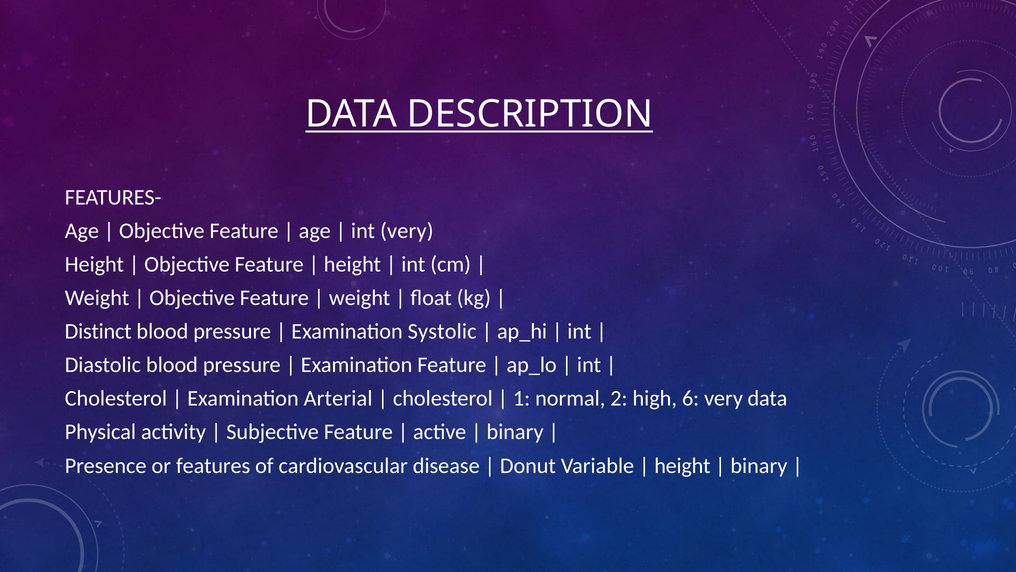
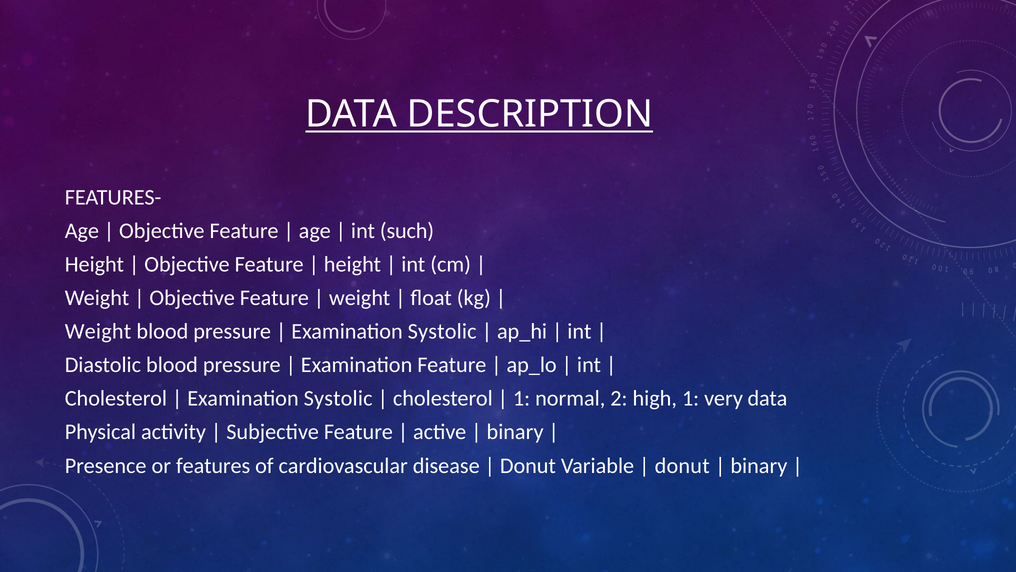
int very: very -> such
Distinct at (98, 331): Distinct -> Weight
Arterial at (338, 398): Arterial -> Systolic
high 6: 6 -> 1
height at (682, 465): height -> donut
